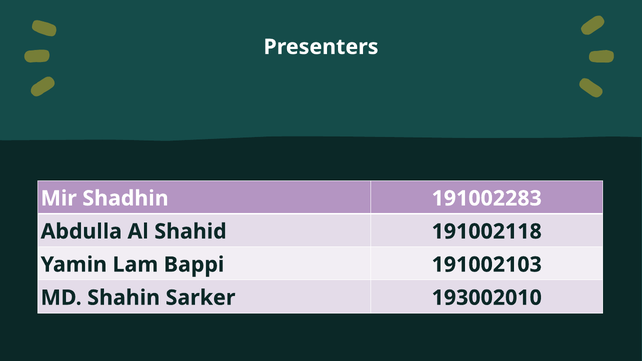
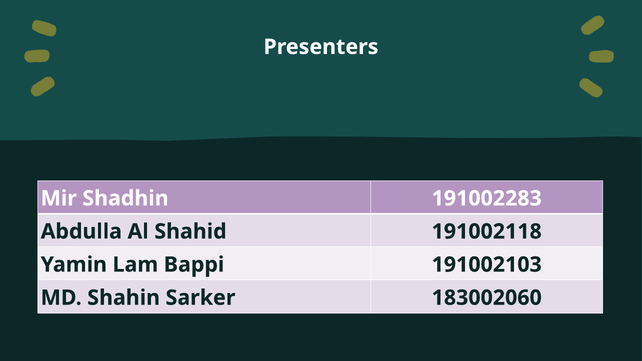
193002010: 193002010 -> 183002060
